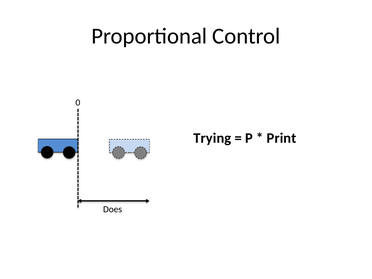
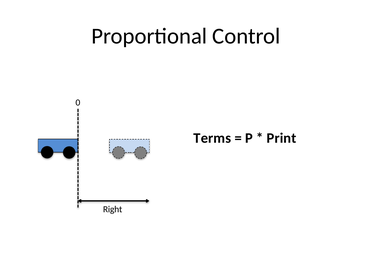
Trying: Trying -> Terms
Does: Does -> Right
